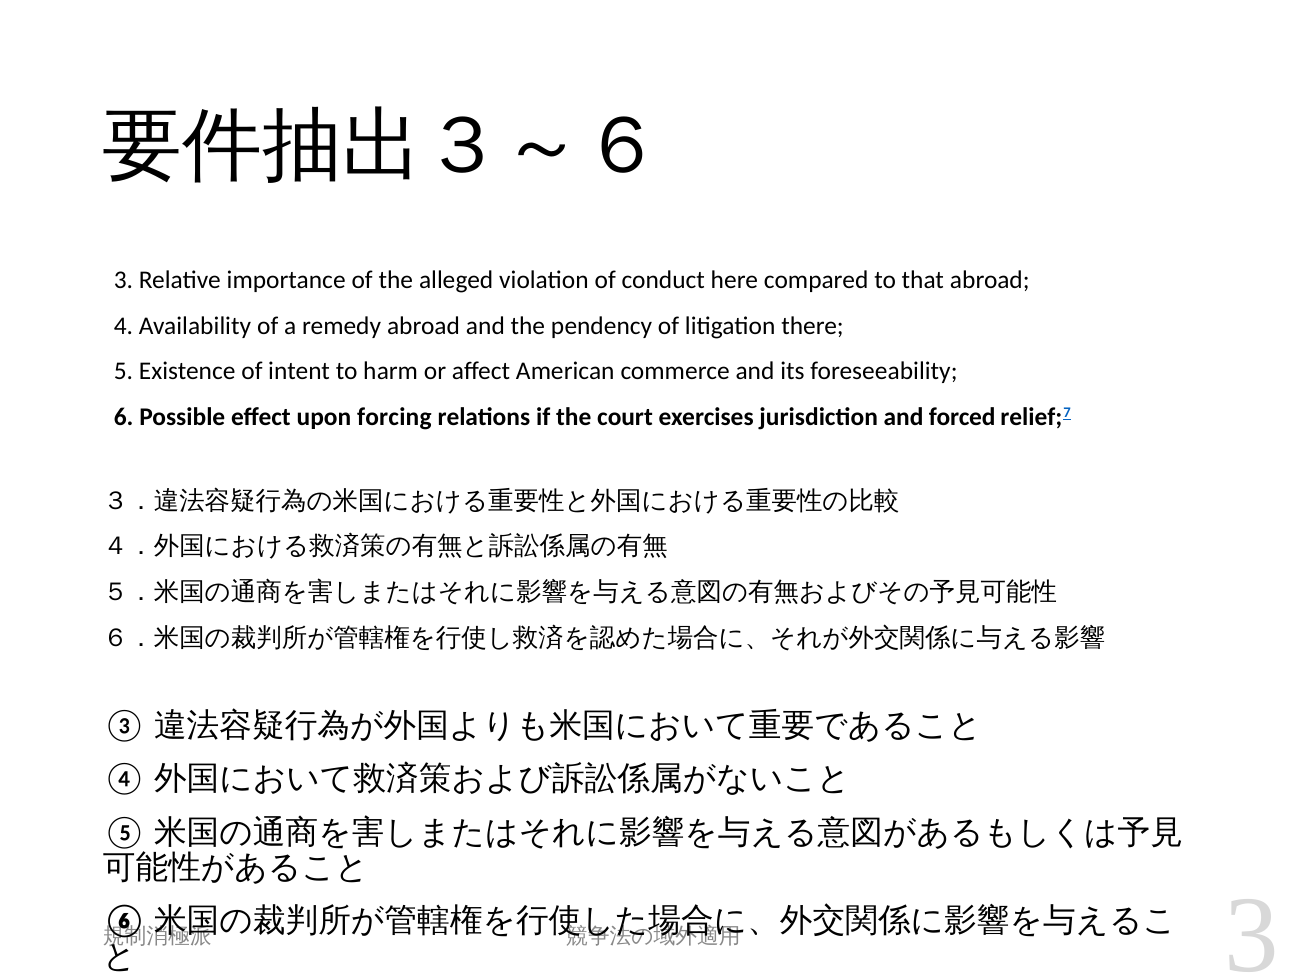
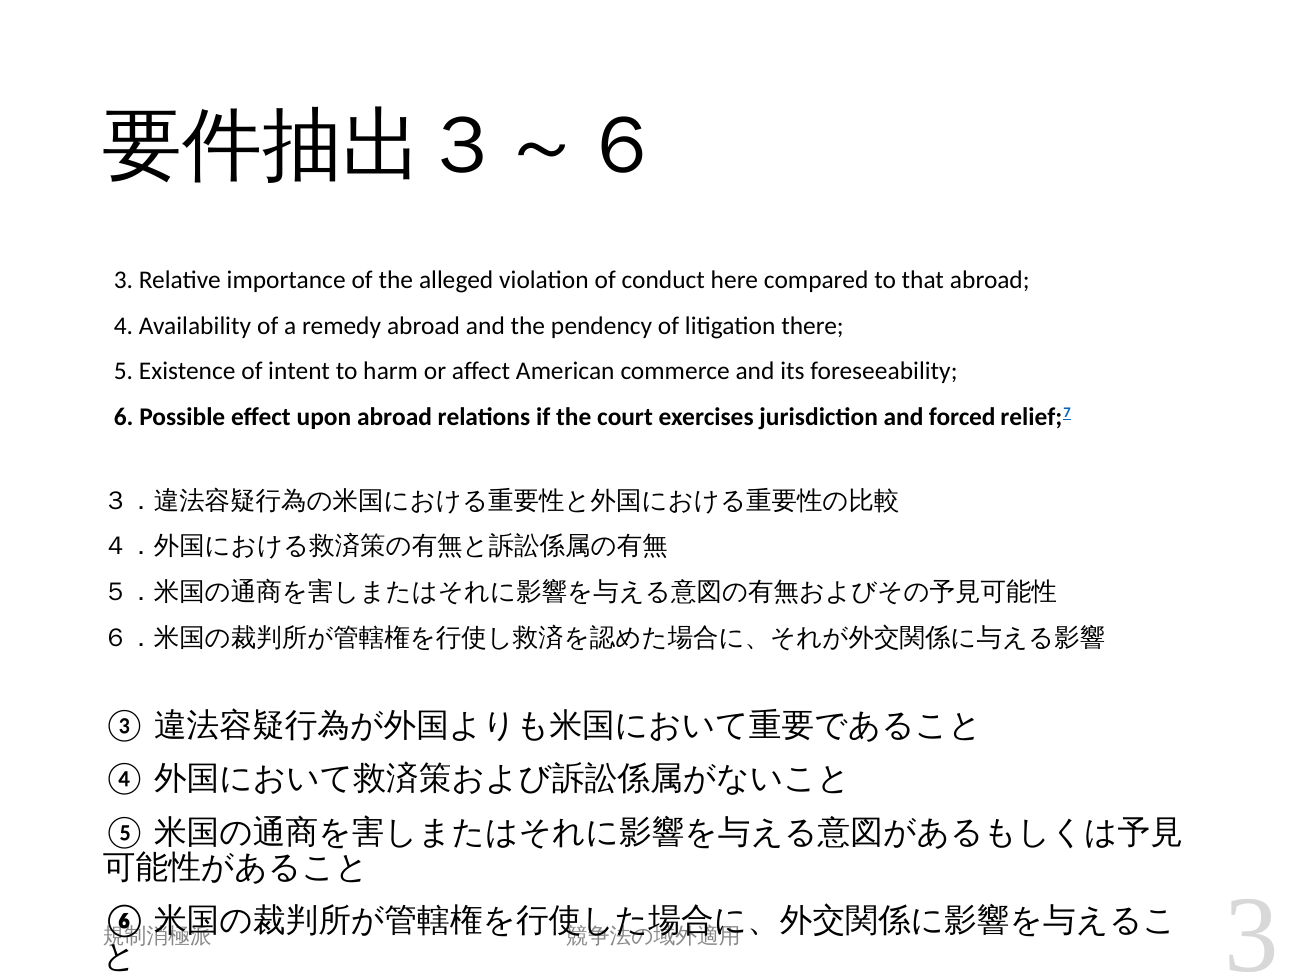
upon forcing: forcing -> abroad
